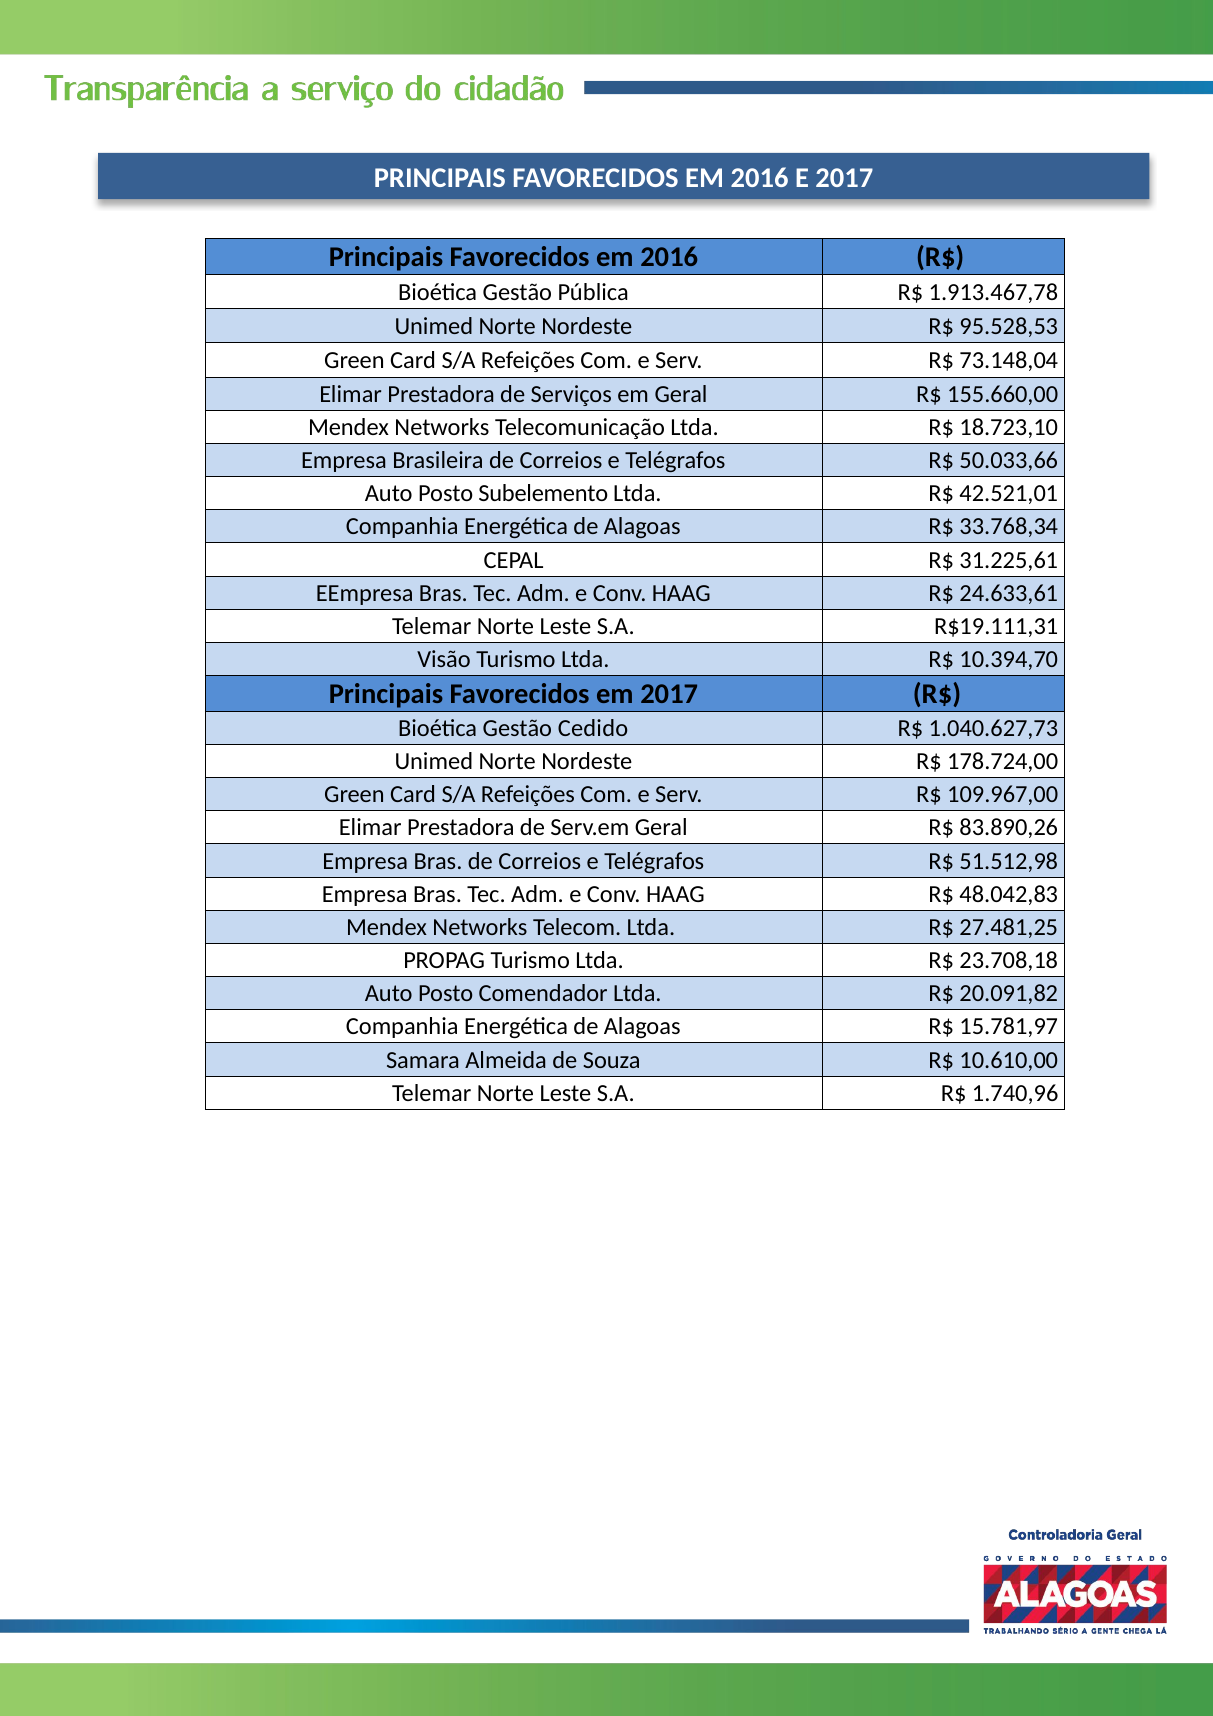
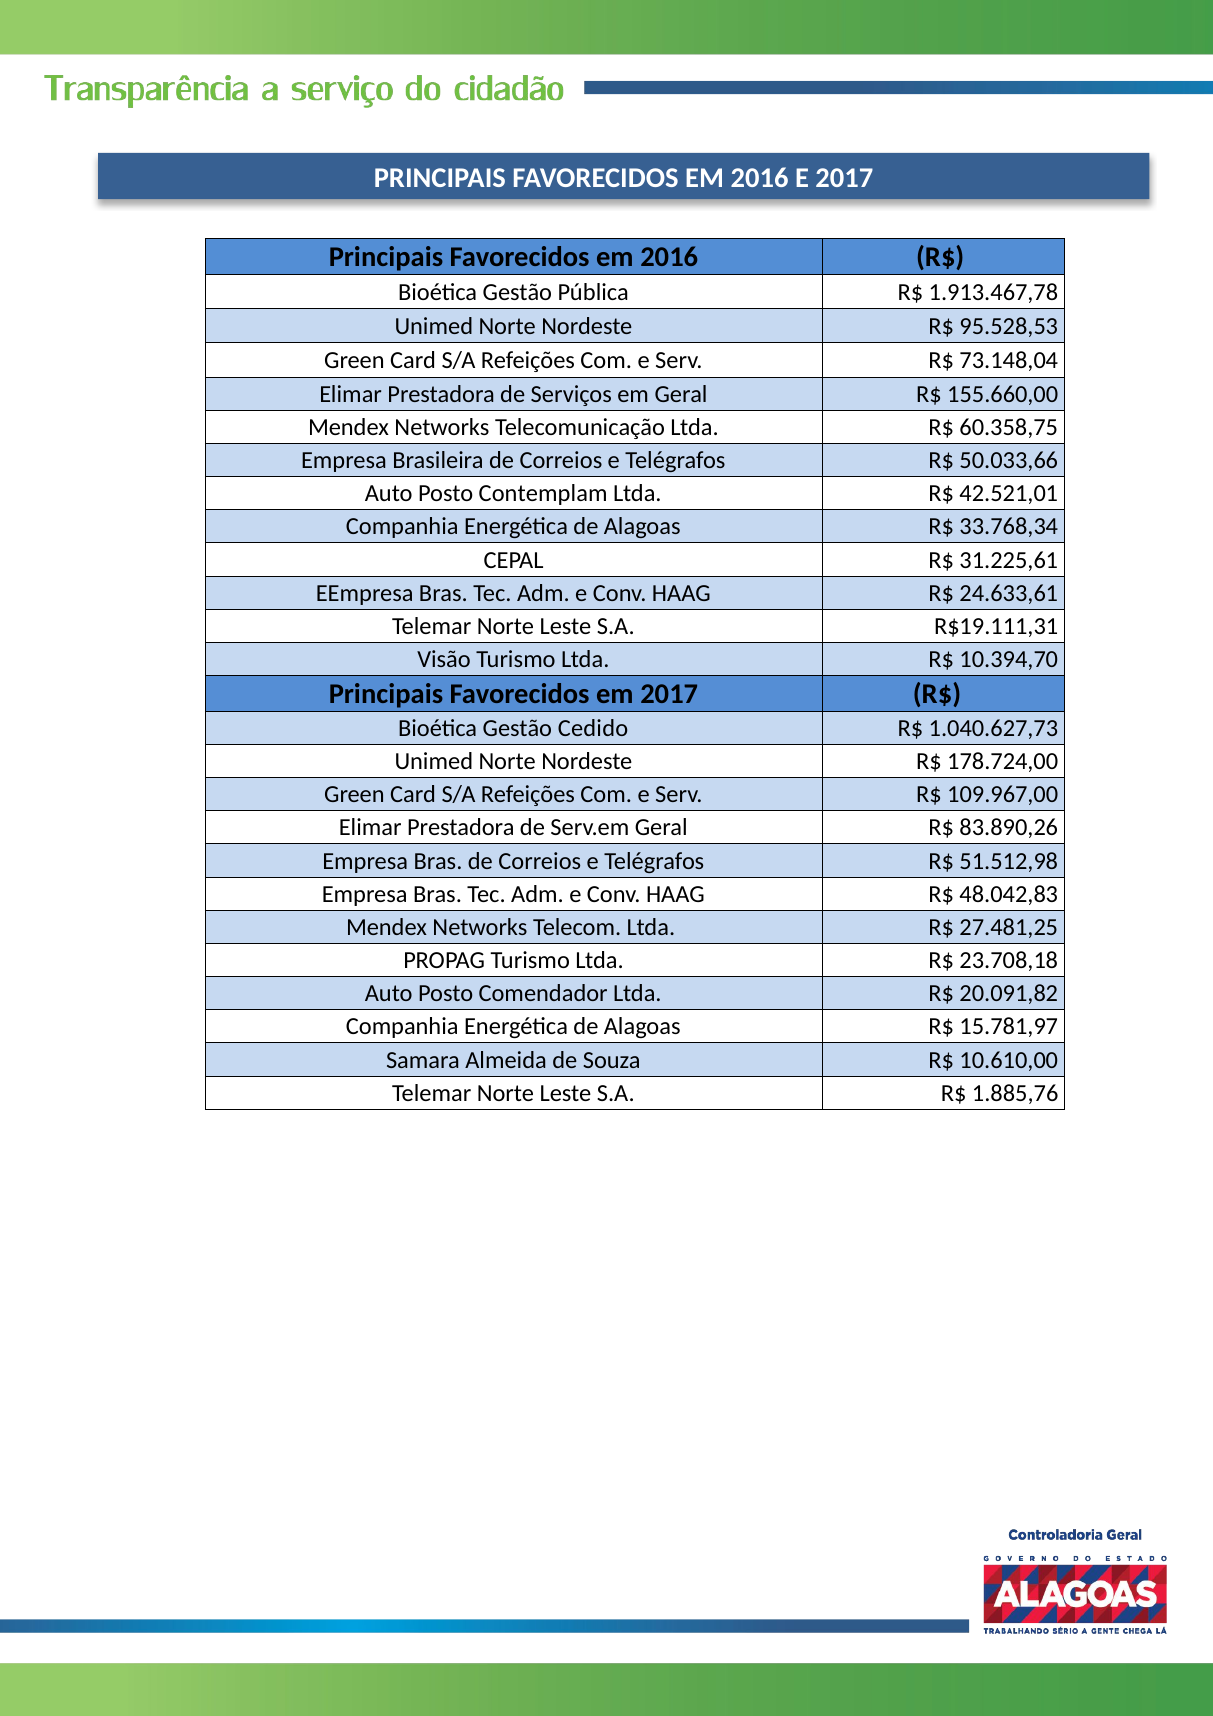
18.723,10: 18.723,10 -> 60.358,75
Subelemento: Subelemento -> Contemplam
1.740,96: 1.740,96 -> 1.885,76
